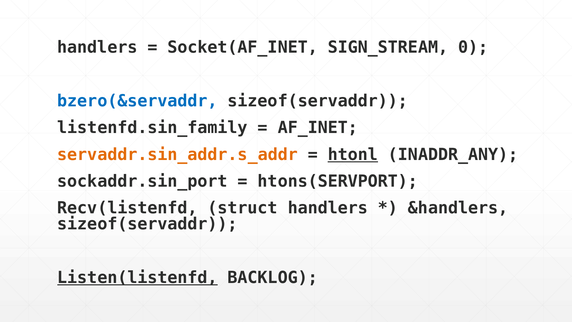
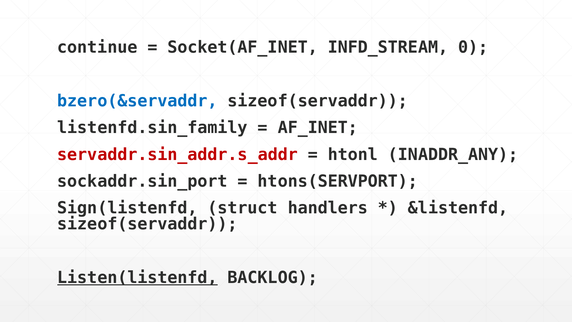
handlers at (97, 47): handlers -> continue
SIGN_STREAM: SIGN_STREAM -> INFD_STREAM
servaddr.sin_addr.s_addr colour: orange -> red
htonl underline: present -> none
Recv(listenfd: Recv(listenfd -> Sign(listenfd
&handlers: &handlers -> &listenfd
